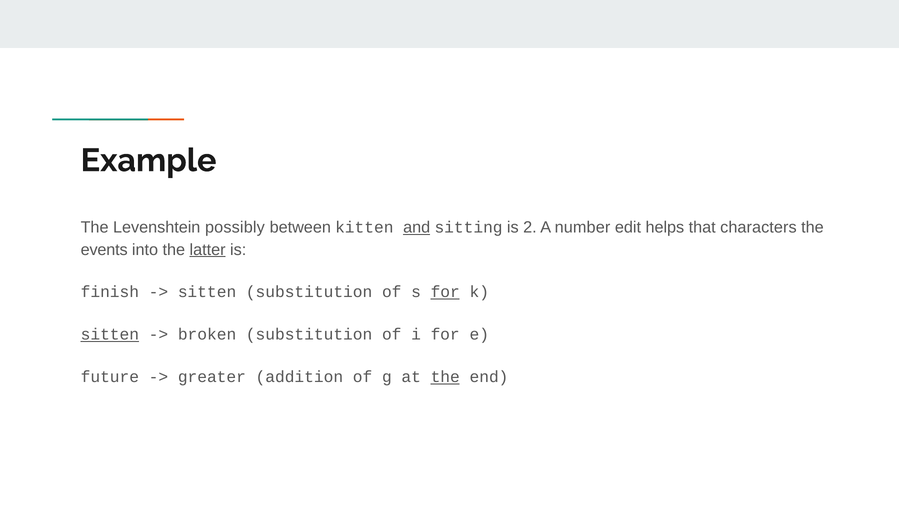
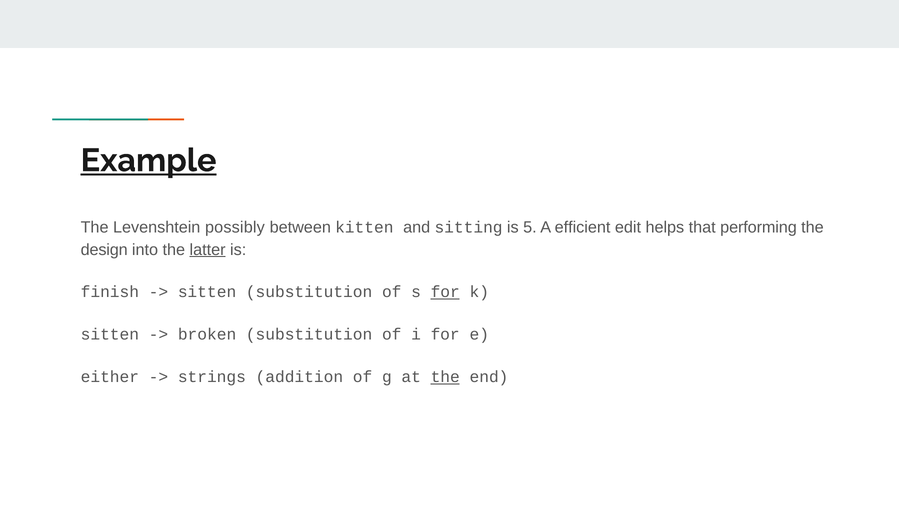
Example underline: none -> present
and underline: present -> none
2: 2 -> 5
number: number -> efficient
characters: characters -> performing
events: events -> design
sitten at (110, 334) underline: present -> none
future: future -> either
greater: greater -> strings
